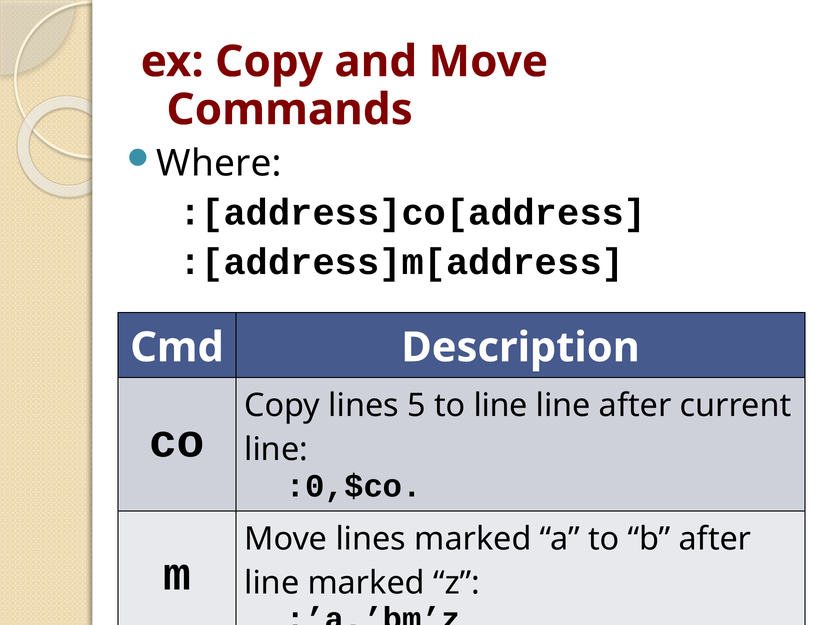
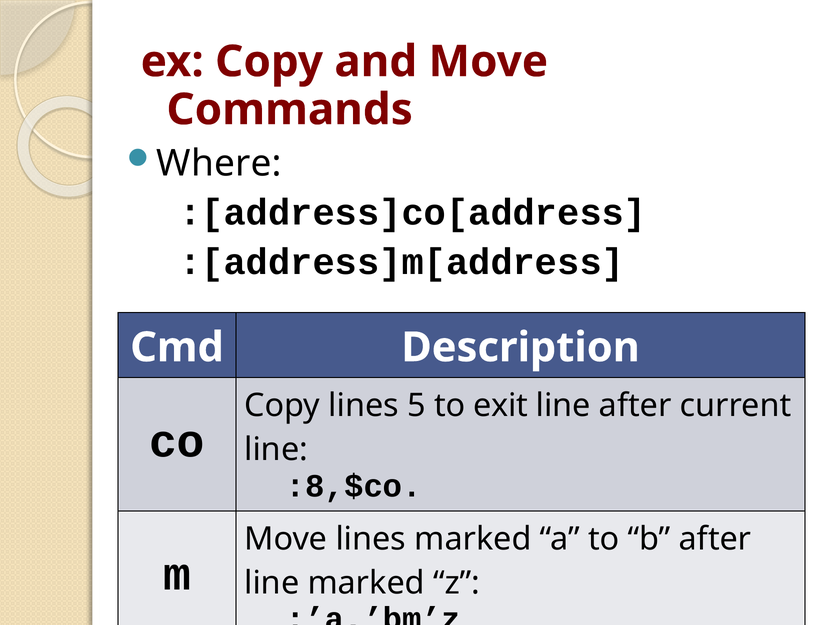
to line: line -> exit
:0,$co: :0,$co -> :8,$co
